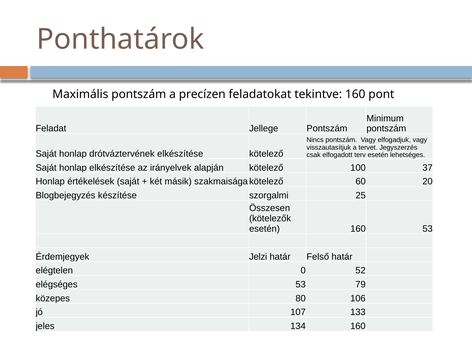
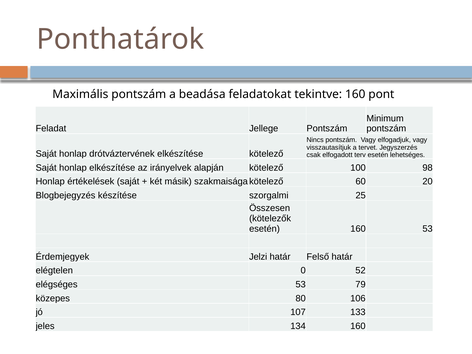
precízen: precízen -> beadása
37: 37 -> 98
